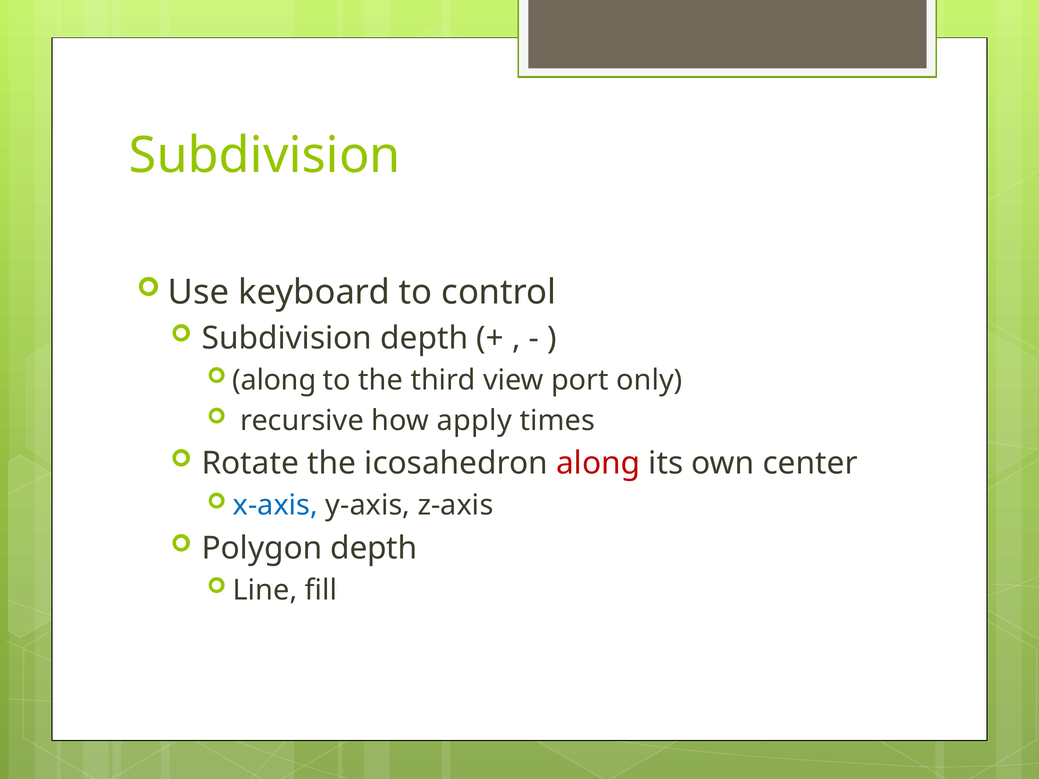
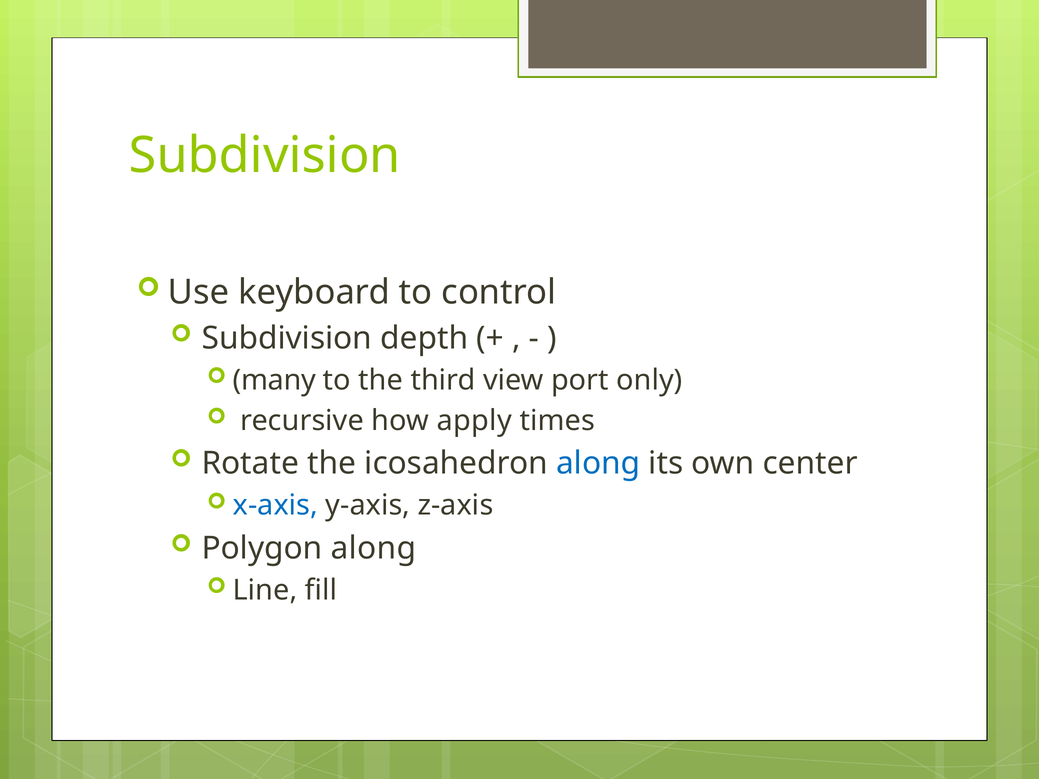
along at (274, 380): along -> many
along at (598, 464) colour: red -> blue
Polygon depth: depth -> along
